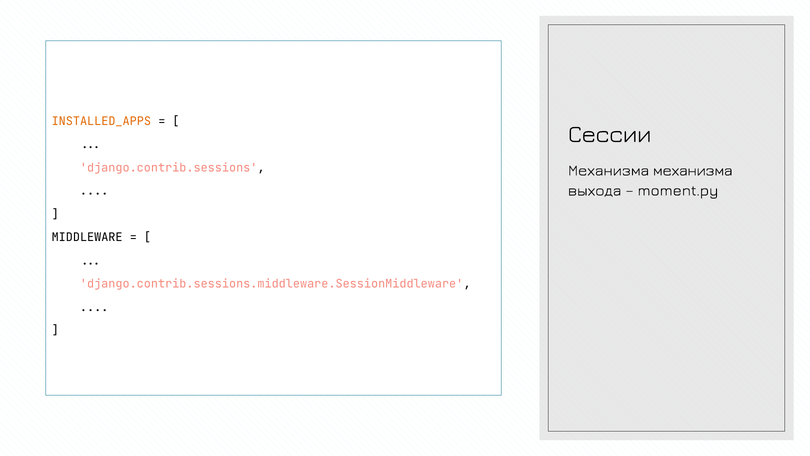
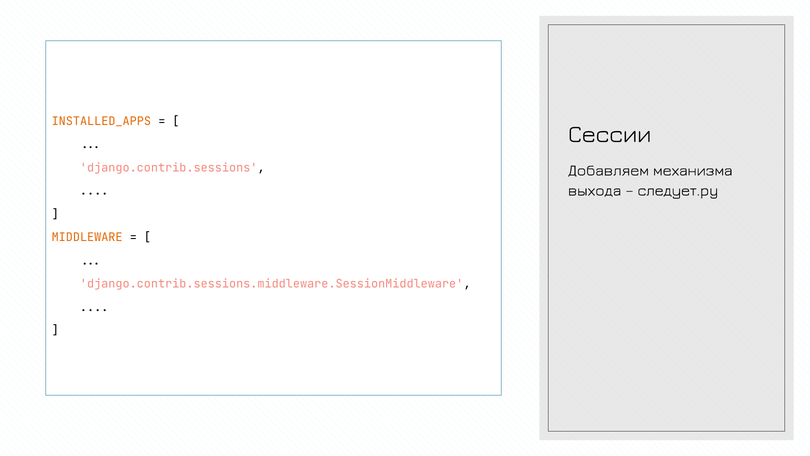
Механизма at (609, 170): Механизма -> Добавляем
moment.py: moment.py -> следует.py
MIDDLEWARE colour: black -> orange
